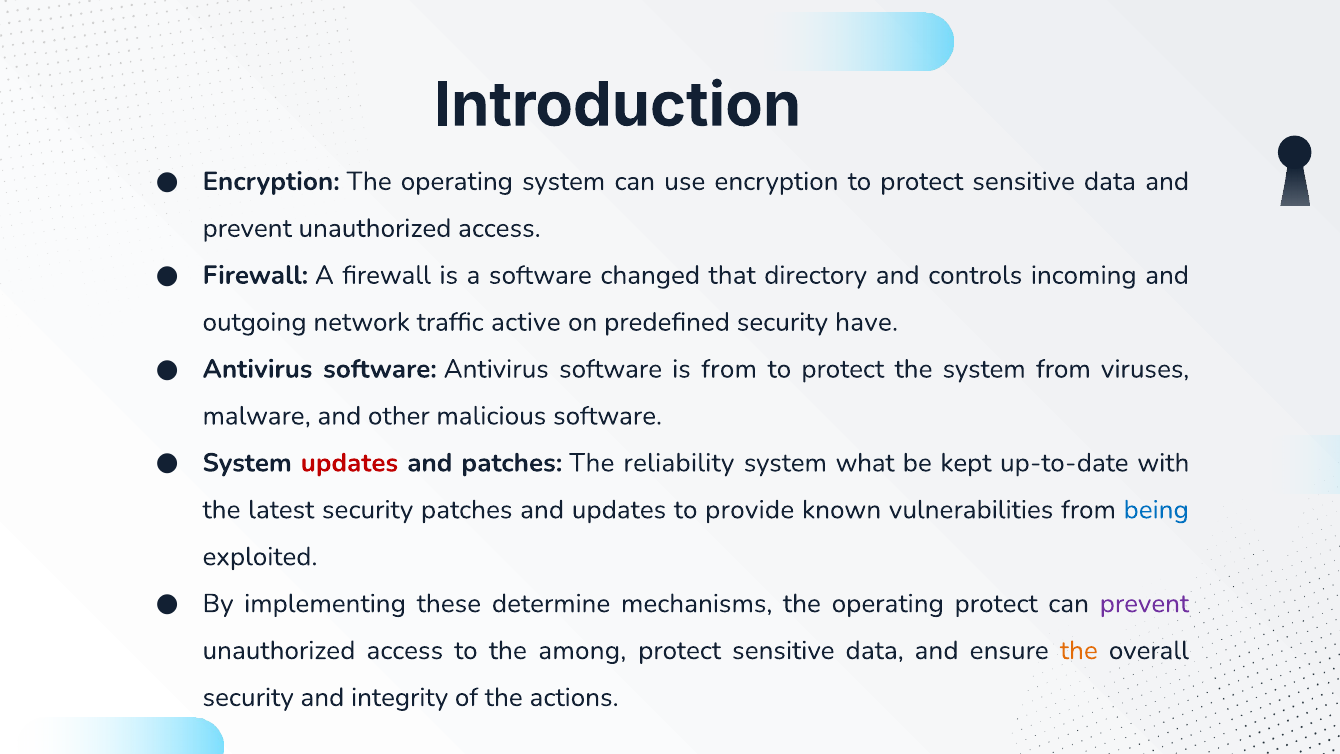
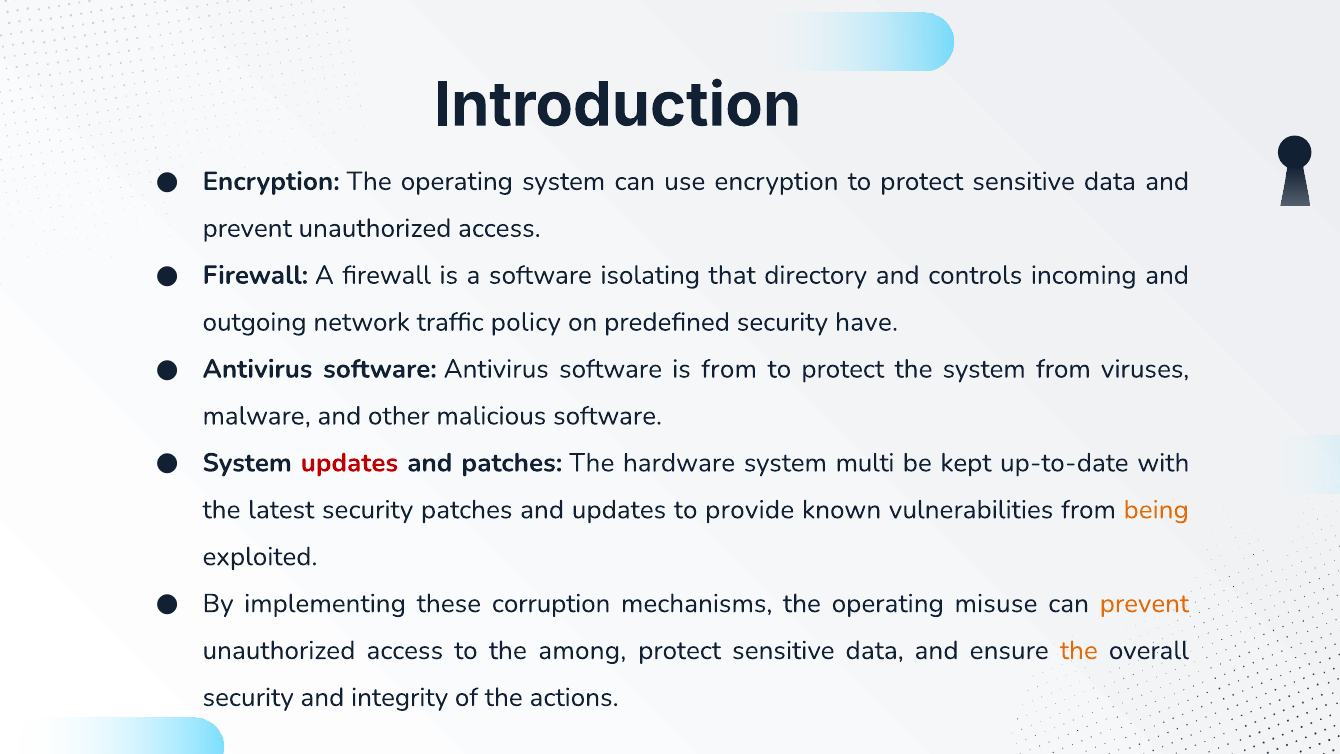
changed: changed -> isolating
active: active -> policy
reliability: reliability -> hardware
what: what -> multi
being colour: blue -> orange
determine: determine -> corruption
operating protect: protect -> misuse
prevent at (1144, 603) colour: purple -> orange
